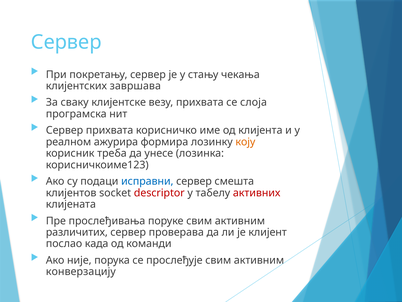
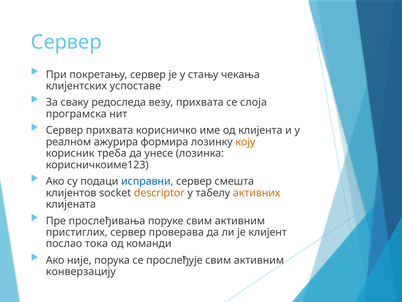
завршава: завршава -> успоставе
клијентске: клијентске -> редоследа
descriptor colour: red -> orange
активних colour: red -> orange
различитих: различитих -> пристиглих
када: када -> тока
